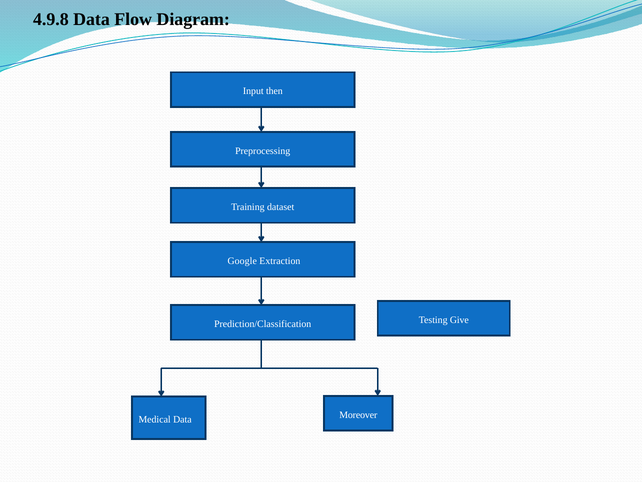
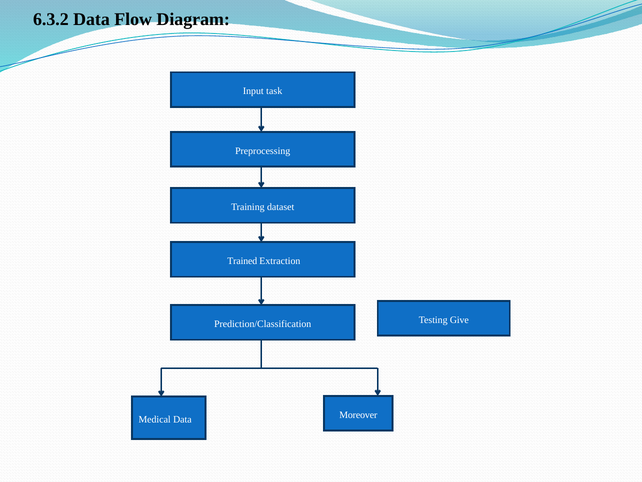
4.9.8: 4.9.8 -> 6.3.2
then: then -> task
Google: Google -> Trained
